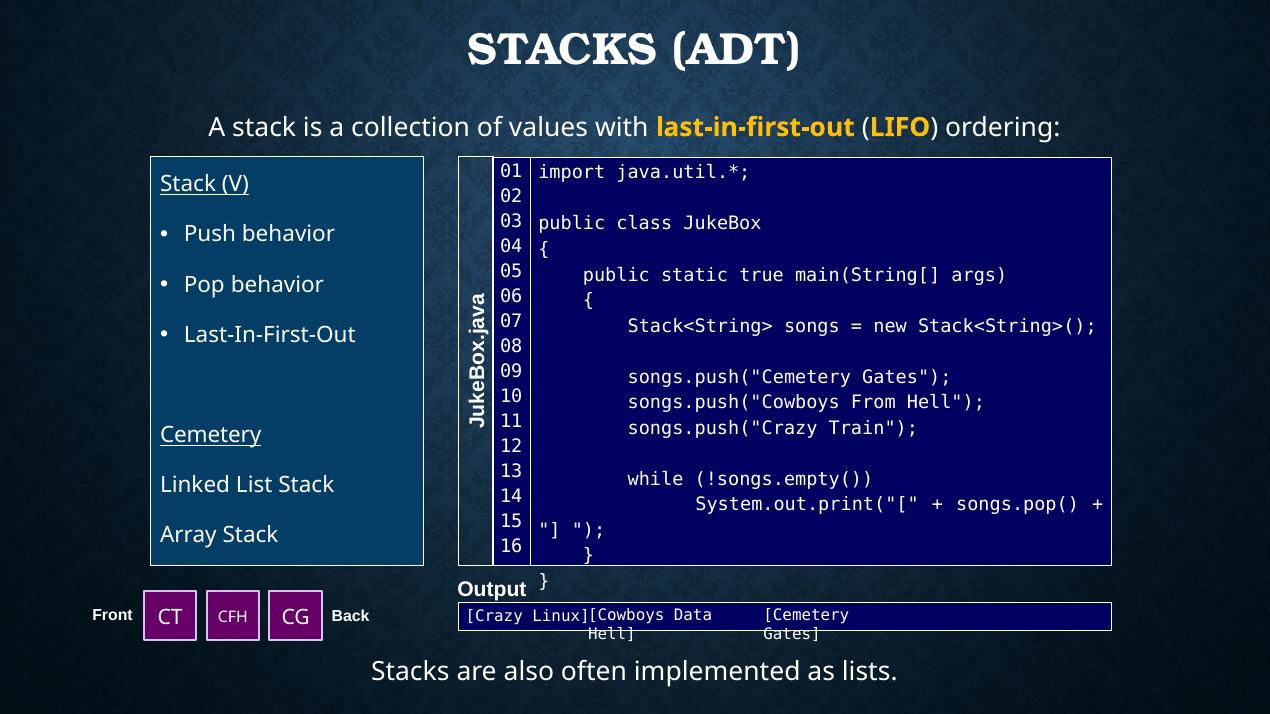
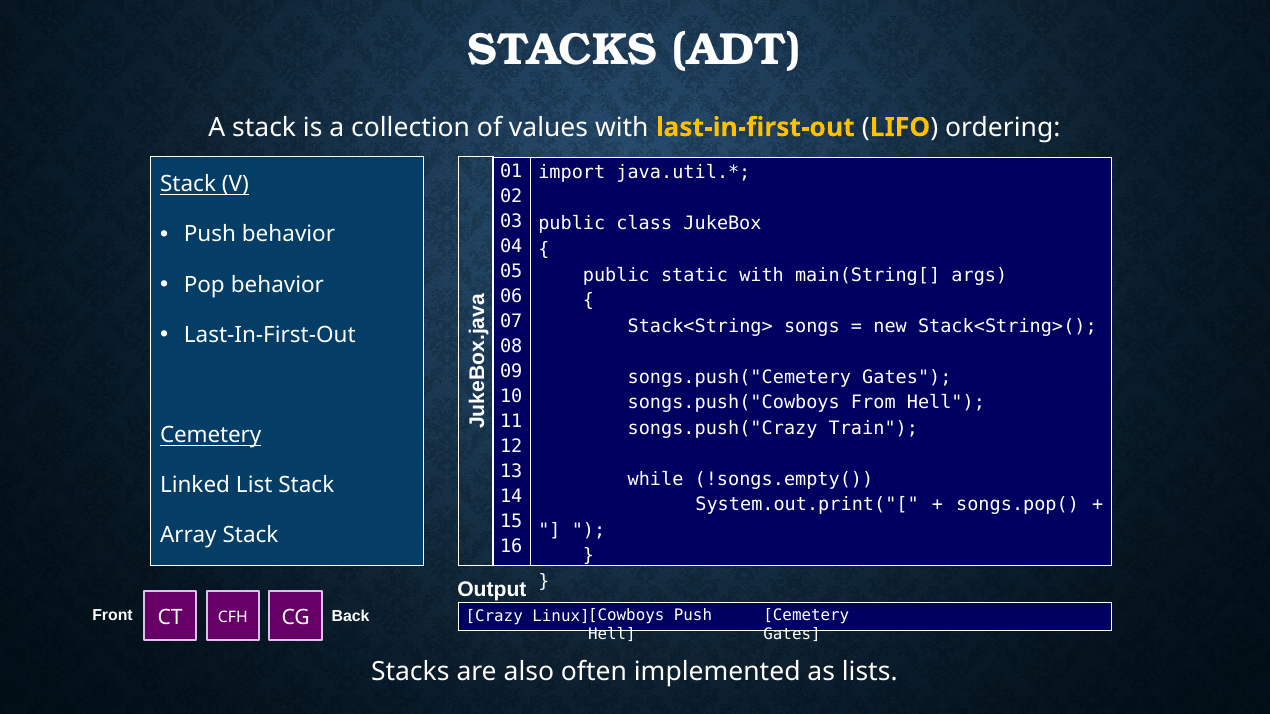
static true: true -> with
Cowboys Data: Data -> Push
